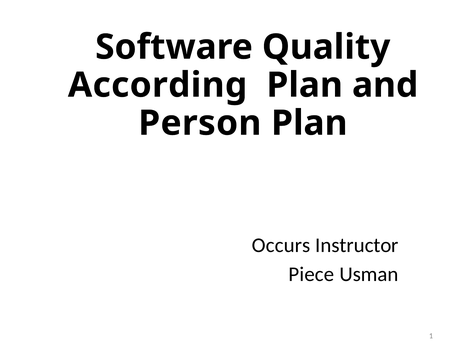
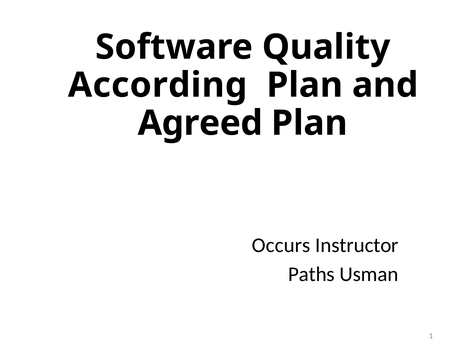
Person: Person -> Agreed
Piece: Piece -> Paths
